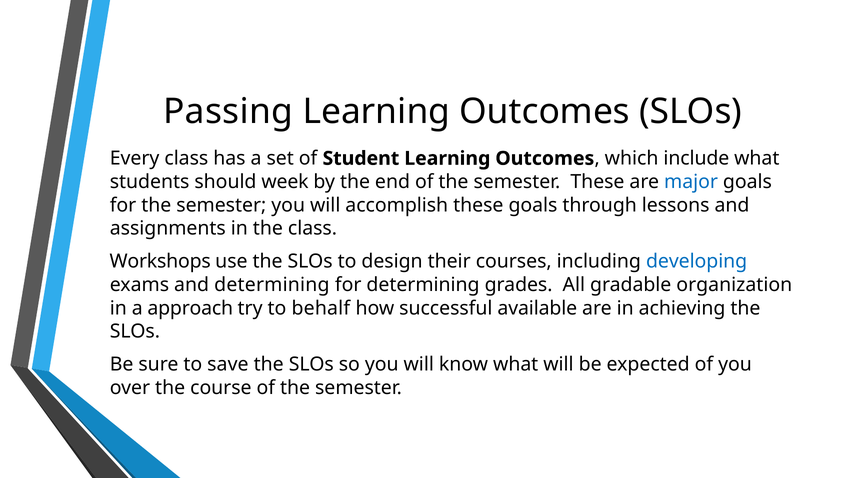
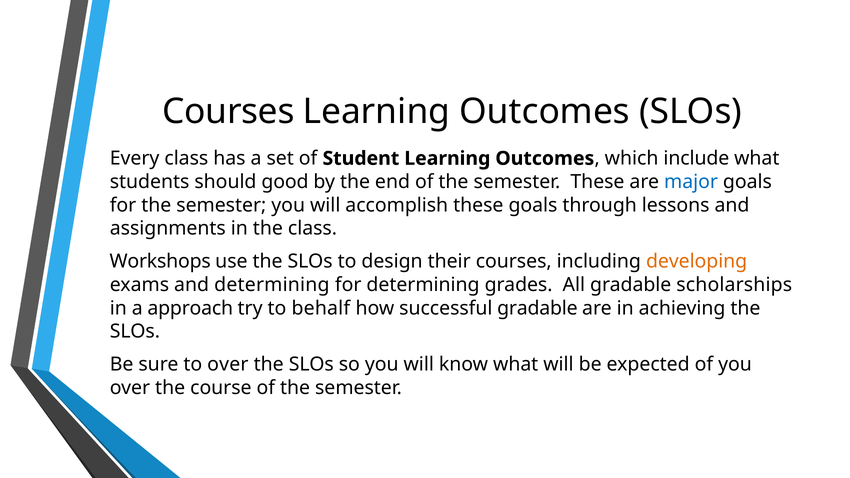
Passing at (228, 111): Passing -> Courses
week: week -> good
developing colour: blue -> orange
organization: organization -> scholarships
successful available: available -> gradable
to save: save -> over
